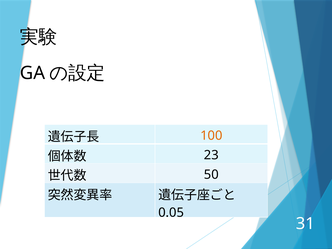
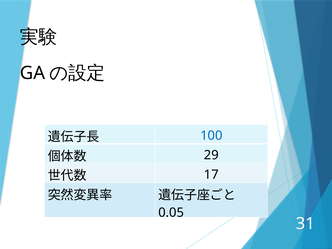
100 colour: orange -> blue
23: 23 -> 29
50: 50 -> 17
